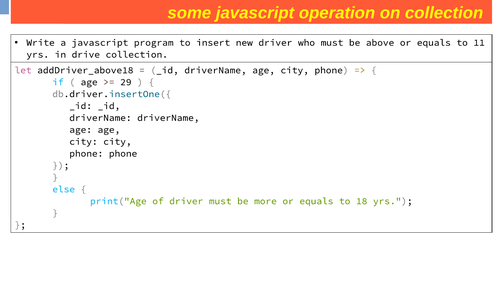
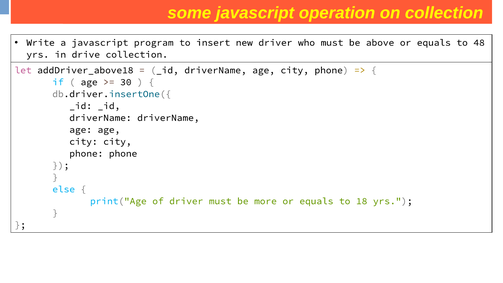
11: 11 -> 48
29: 29 -> 30
